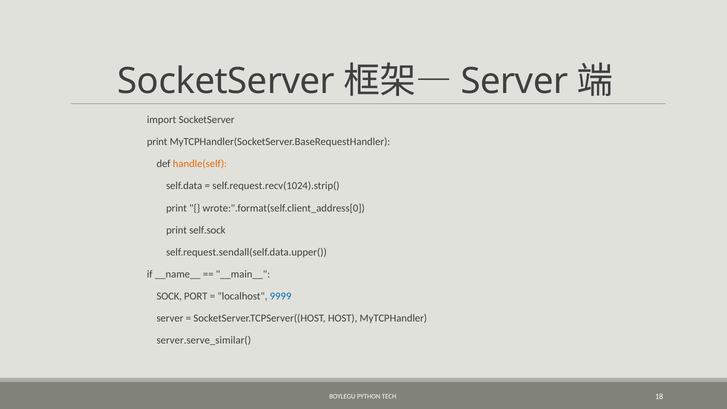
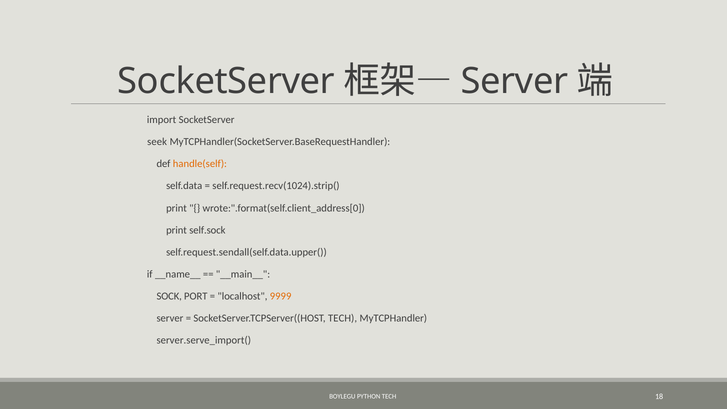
print at (157, 142): print -> seek
9999 colour: blue -> orange
SocketServer.TCPServer((HOST HOST: HOST -> TECH
server.serve_similar(: server.serve_similar( -> server.serve_import(
